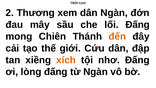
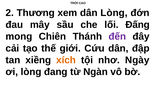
dân Ngàn: Ngàn -> Lòng
đến colour: orange -> purple
nhơ Đấng: Đấng -> Ngày
lòng đấng: đấng -> đang
